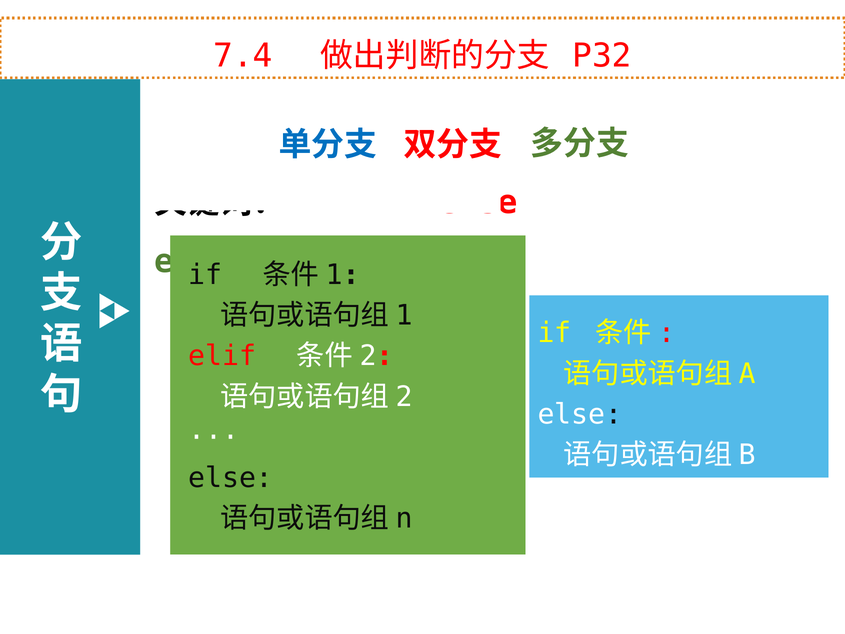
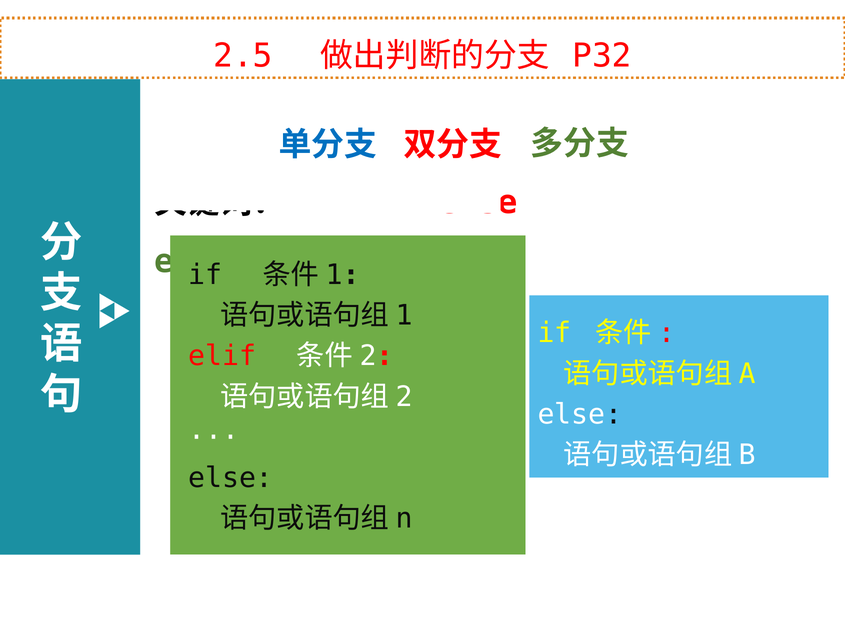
7.4: 7.4 -> 2.5
